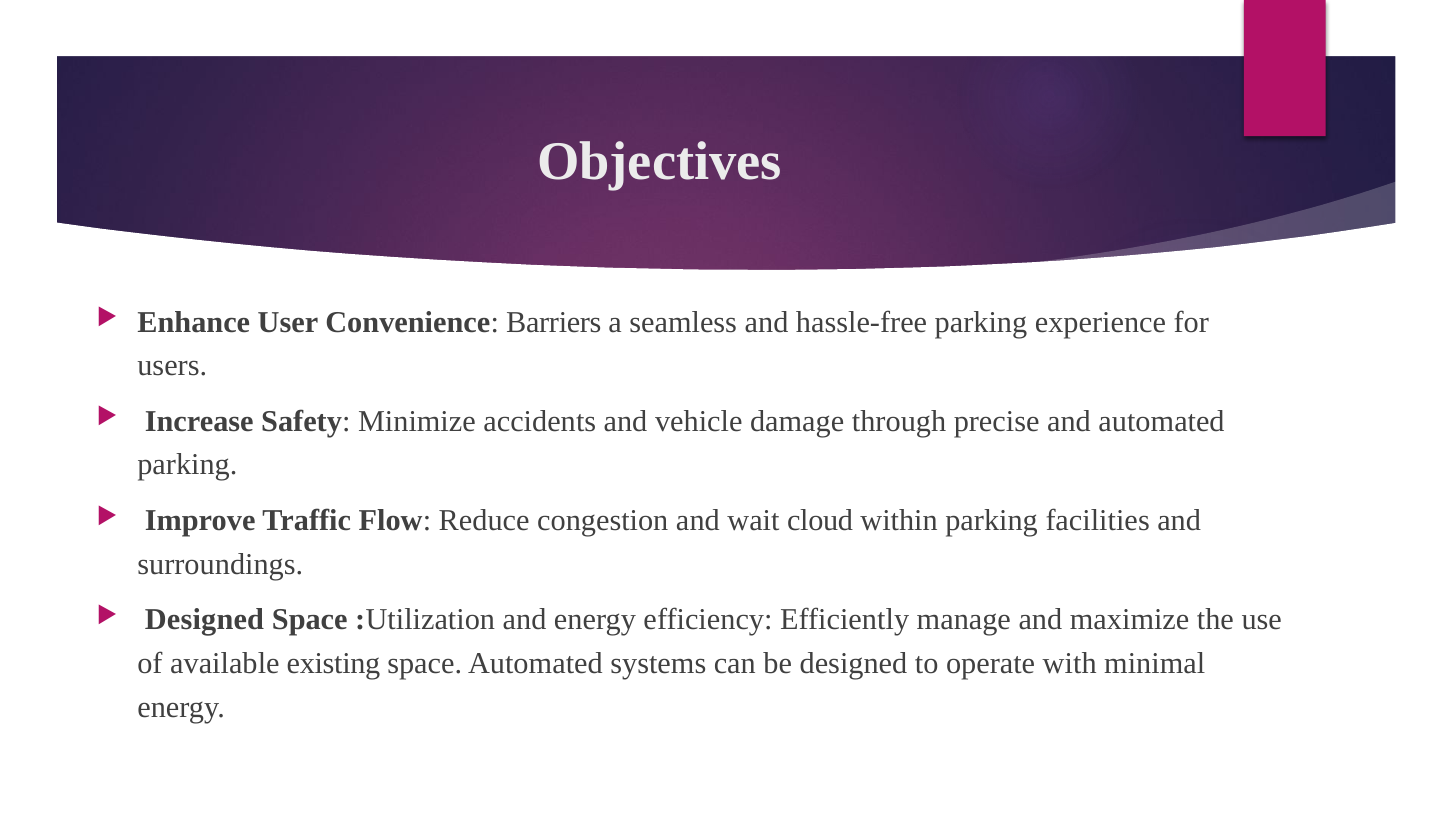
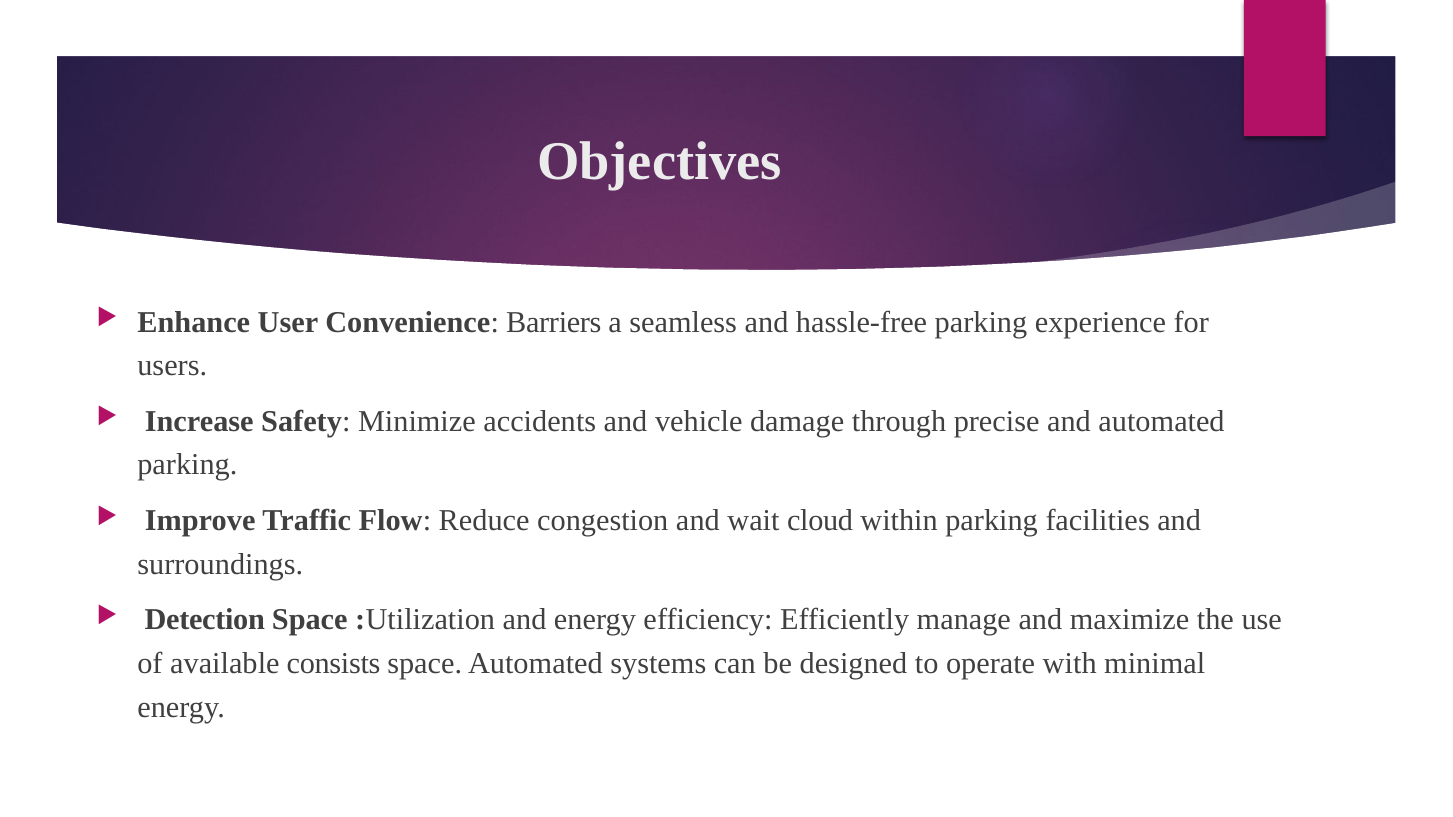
Designed at (204, 620): Designed -> Detection
existing: existing -> consists
